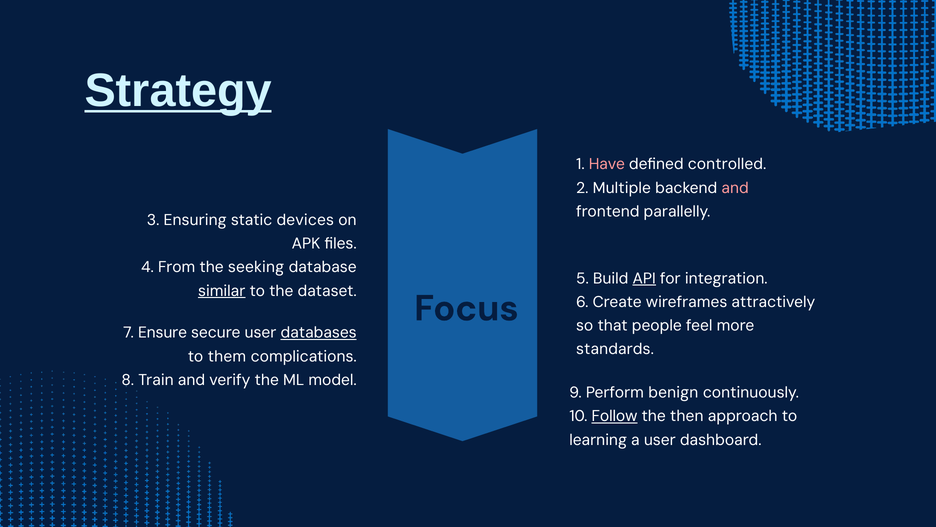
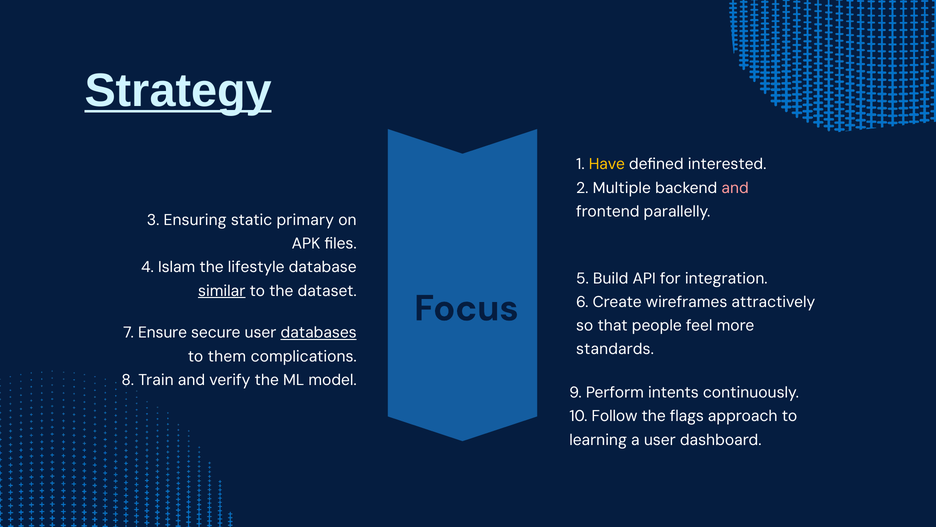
Have colour: pink -> yellow
controlled: controlled -> interested
devices: devices -> primary
From: From -> Islam
seeking: seeking -> lifestyle
API underline: present -> none
benign: benign -> intents
Follow underline: present -> none
then: then -> flags
